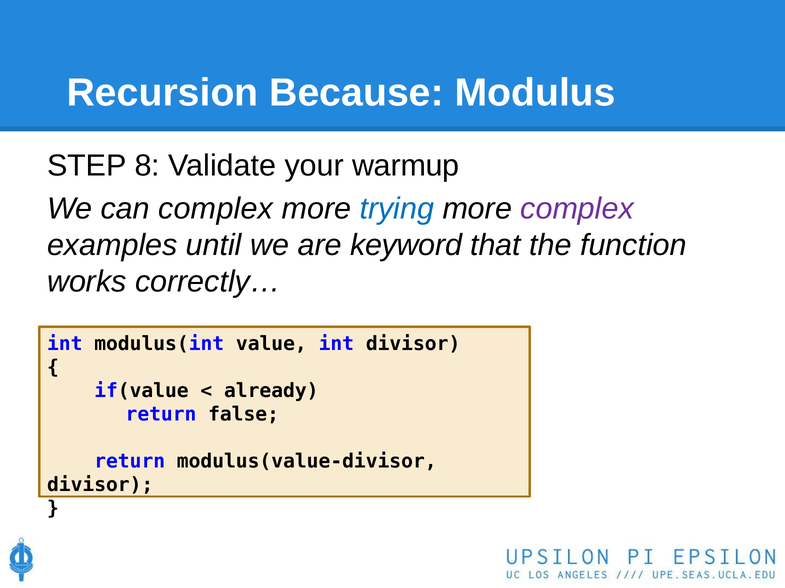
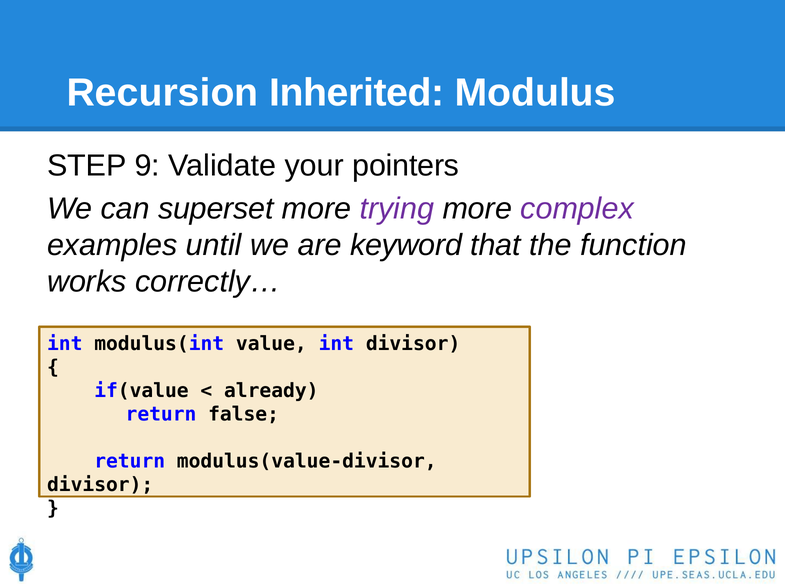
Because: Because -> Inherited
8: 8 -> 9
warmup: warmup -> pointers
can complex: complex -> superset
trying colour: blue -> purple
